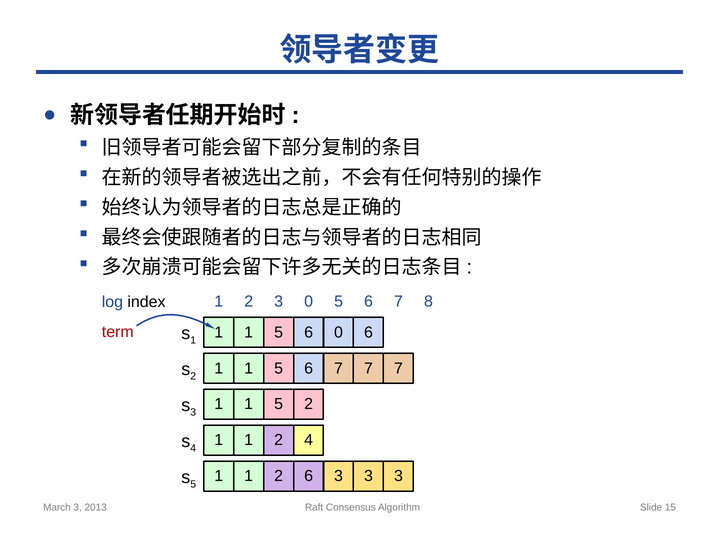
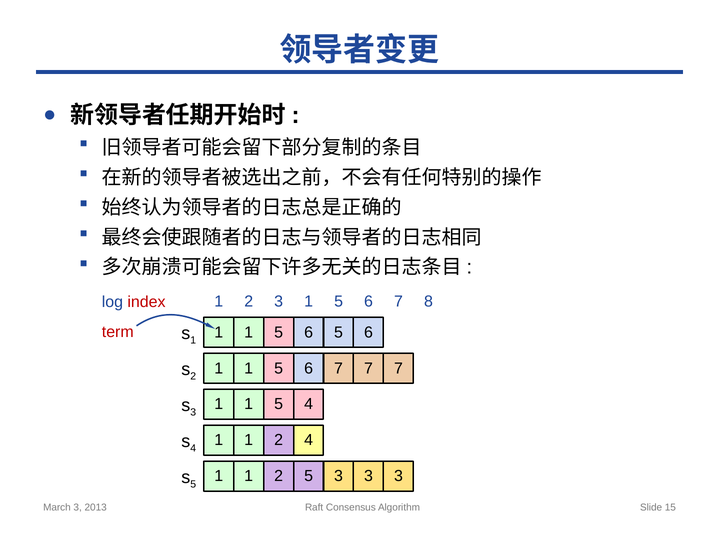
3 0: 0 -> 1
index colour: black -> red
6 0: 0 -> 5
5 2: 2 -> 4
2 6: 6 -> 5
